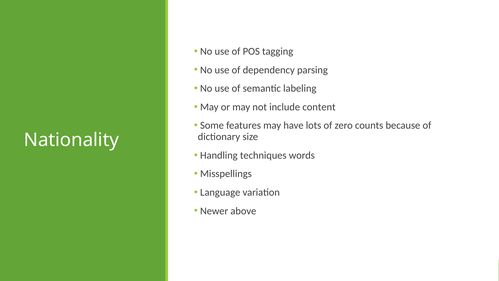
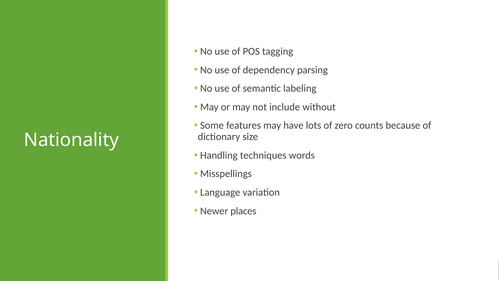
content: content -> without
above: above -> places
